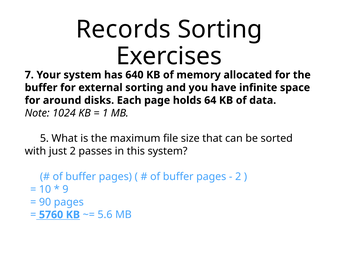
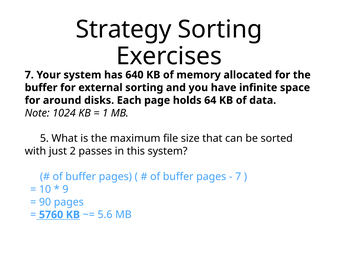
Records: Records -> Strategy
2 at (238, 176): 2 -> 7
